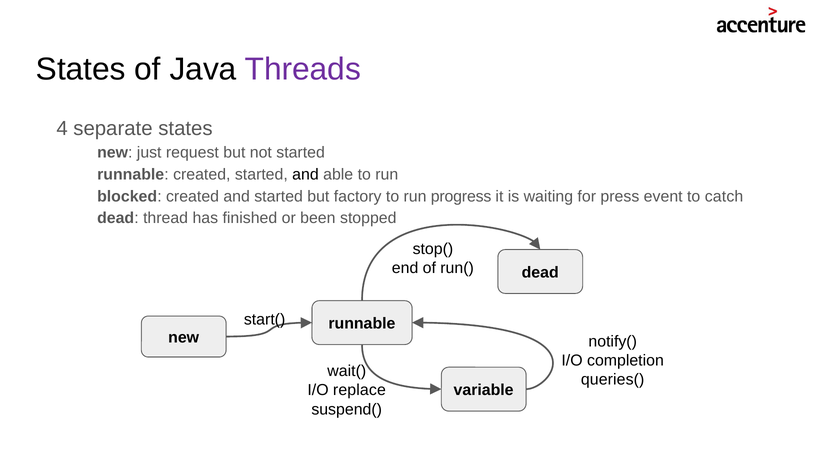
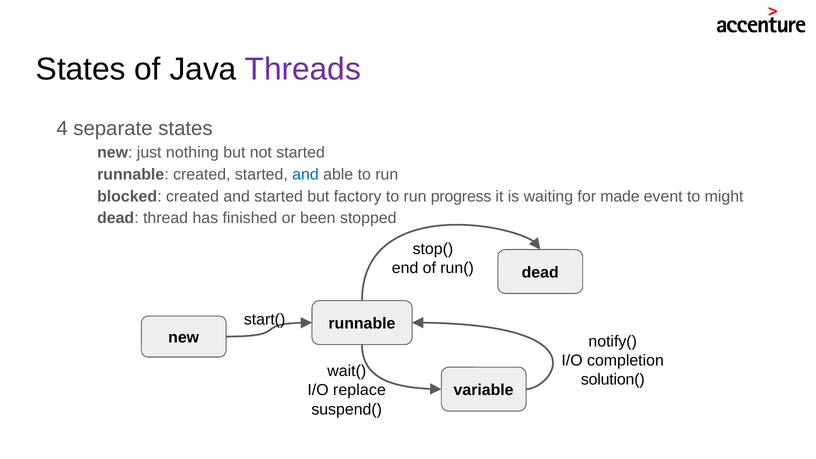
request: request -> nothing
and at (306, 174) colour: black -> blue
press: press -> made
catch: catch -> might
queries(: queries( -> solution(
